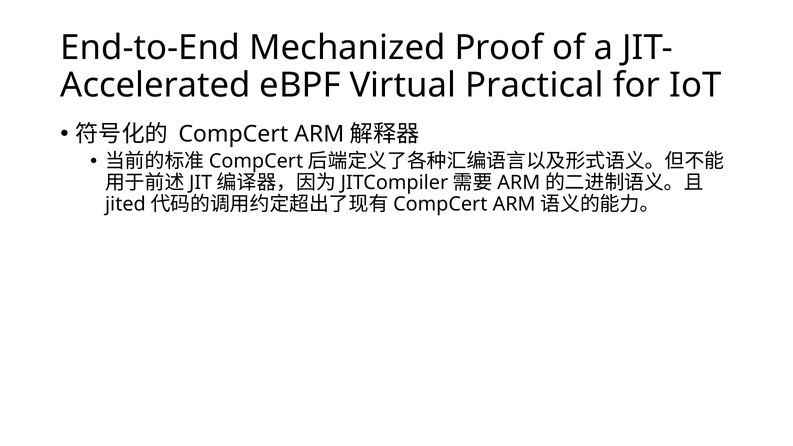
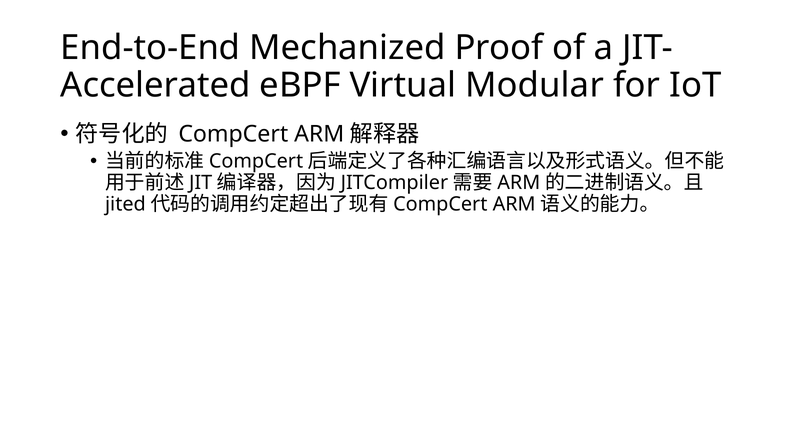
Practical: Practical -> Modular
